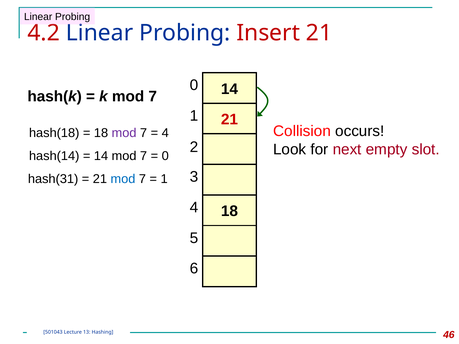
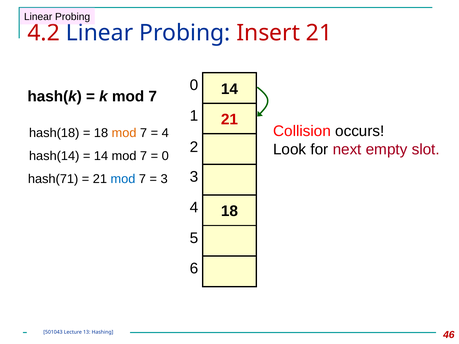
mod at (124, 133) colour: purple -> orange
hash(31: hash(31 -> hash(71
1 at (164, 179): 1 -> 3
